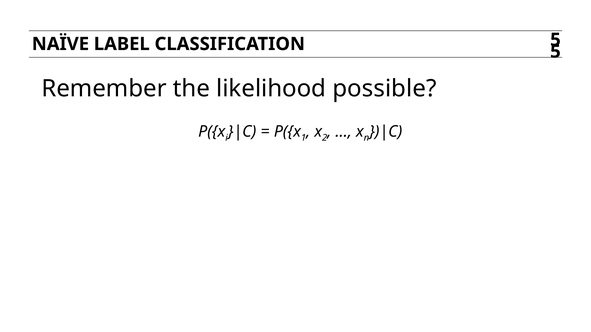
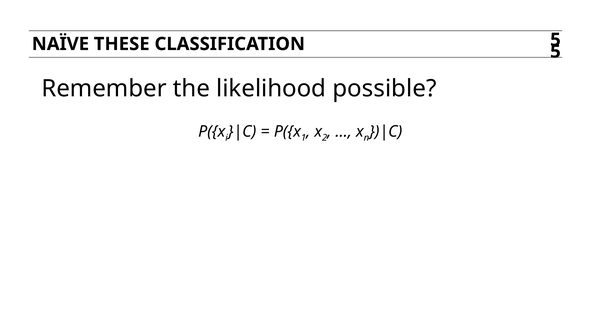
LABEL: LABEL -> THESE
